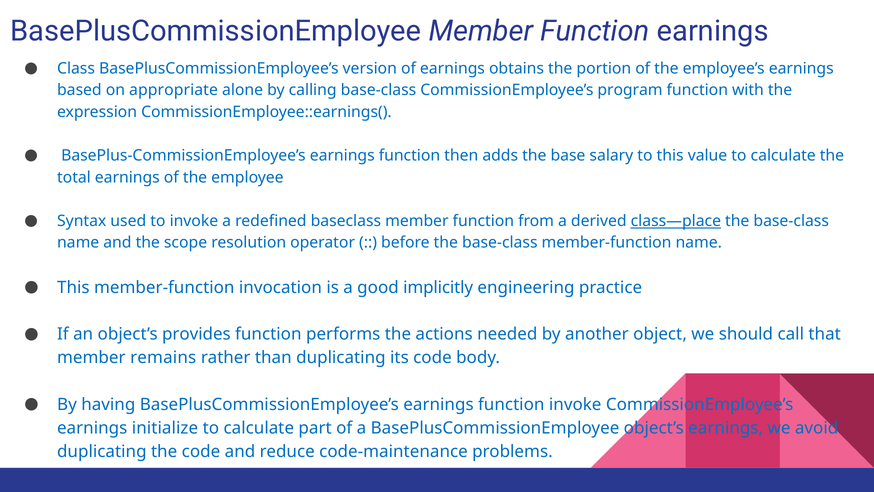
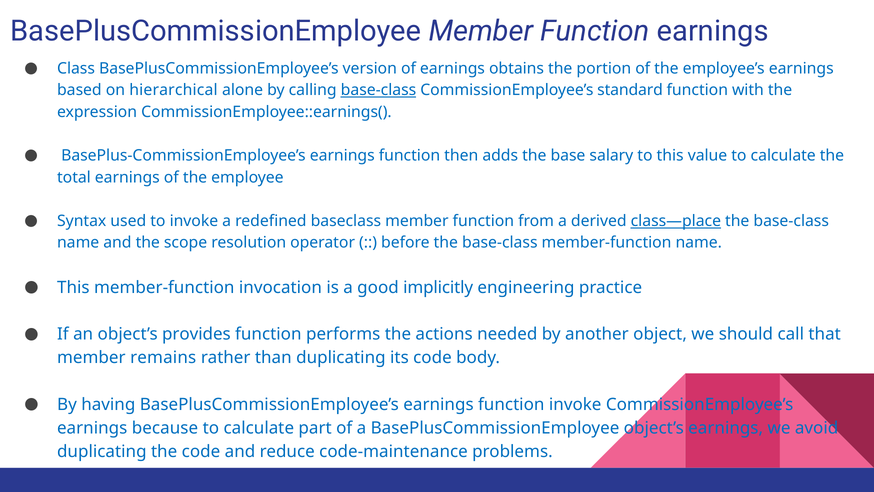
appropriate: appropriate -> hierarchical
base-class at (379, 90) underline: none -> present
program: program -> standard
initialize: initialize -> because
